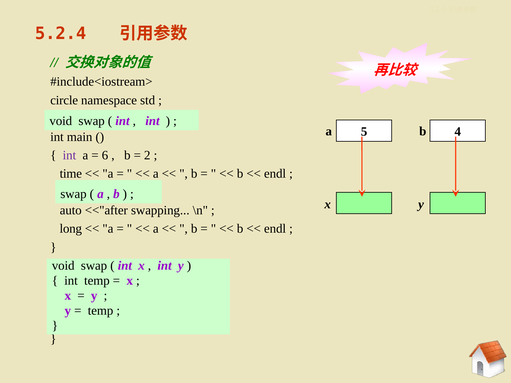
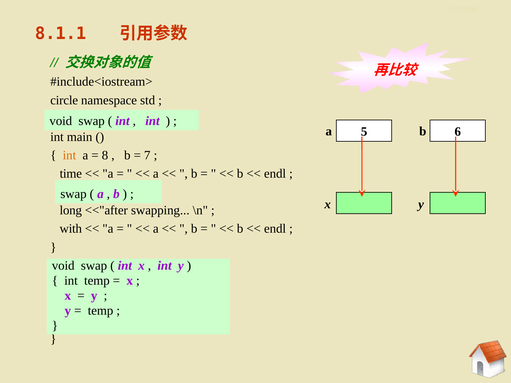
5.2.4: 5.2.4 -> 8.1.1
4: 4 -> 6
int at (69, 155) colour: purple -> orange
6: 6 -> 8
2: 2 -> 7
auto: auto -> long
long: long -> with
